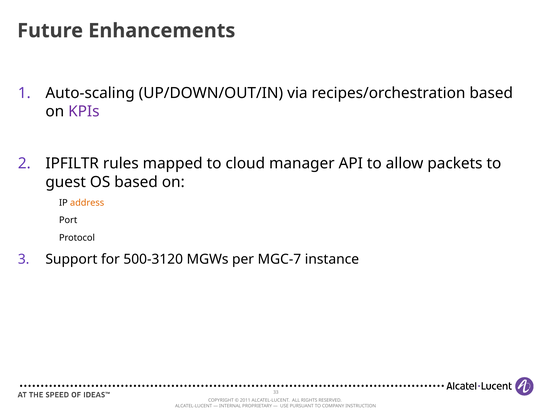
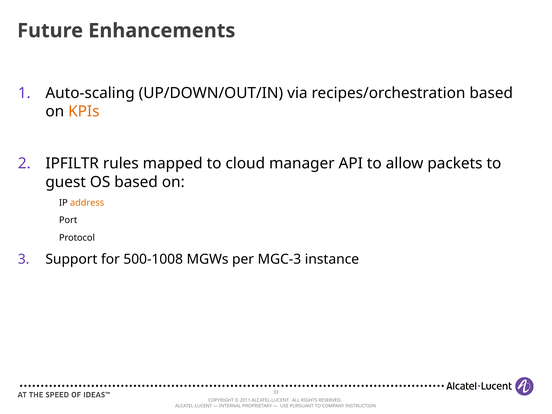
KPIs colour: purple -> orange
500-3120: 500-3120 -> 500-1008
MGC-7: MGC-7 -> MGC-3
